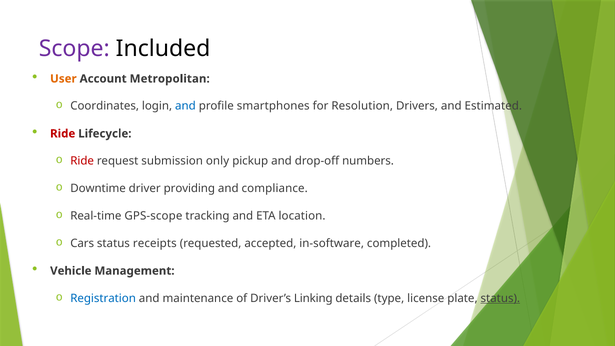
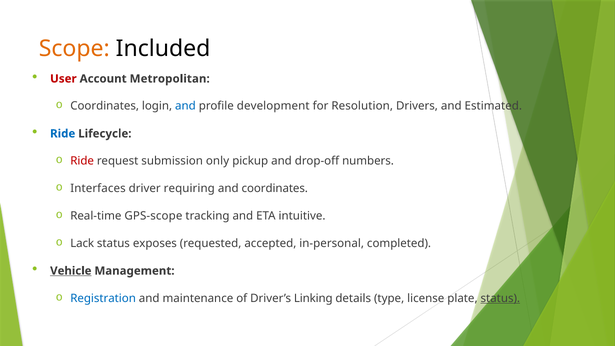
Scope colour: purple -> orange
User colour: orange -> red
smartphones: smartphones -> development
Ride at (63, 134) colour: red -> blue
Downtime: Downtime -> Interfaces
providing: providing -> requiring
and compliance: compliance -> coordinates
location: location -> intuitive
Cars: Cars -> Lack
receipts: receipts -> exposes
in-software: in-software -> in-personal
Vehicle underline: none -> present
